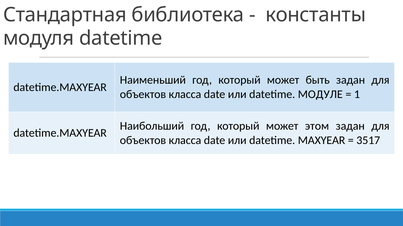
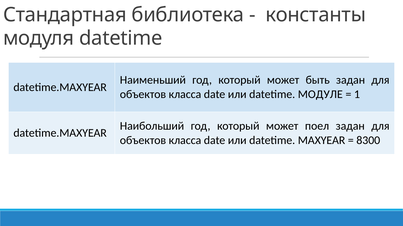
этом: этом -> поел
3517: 3517 -> 8300
